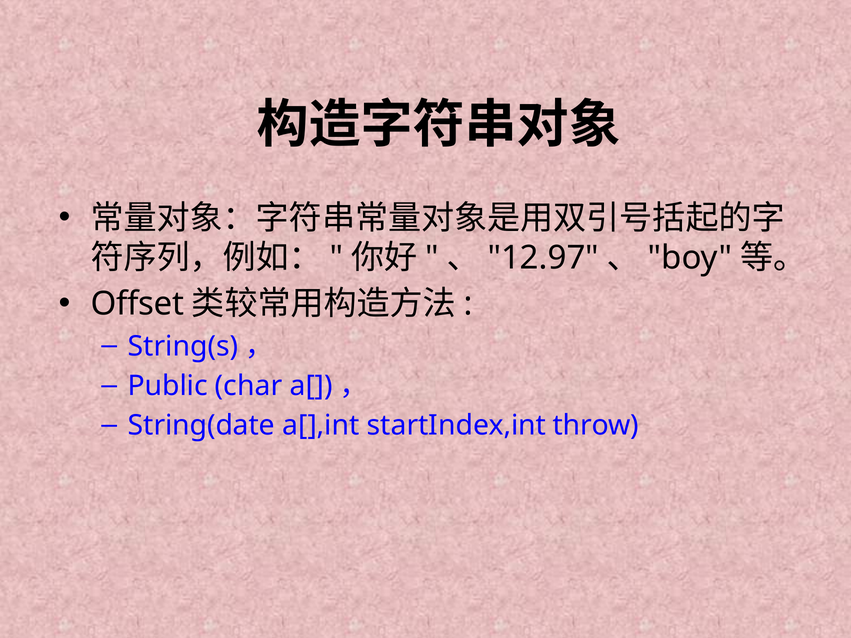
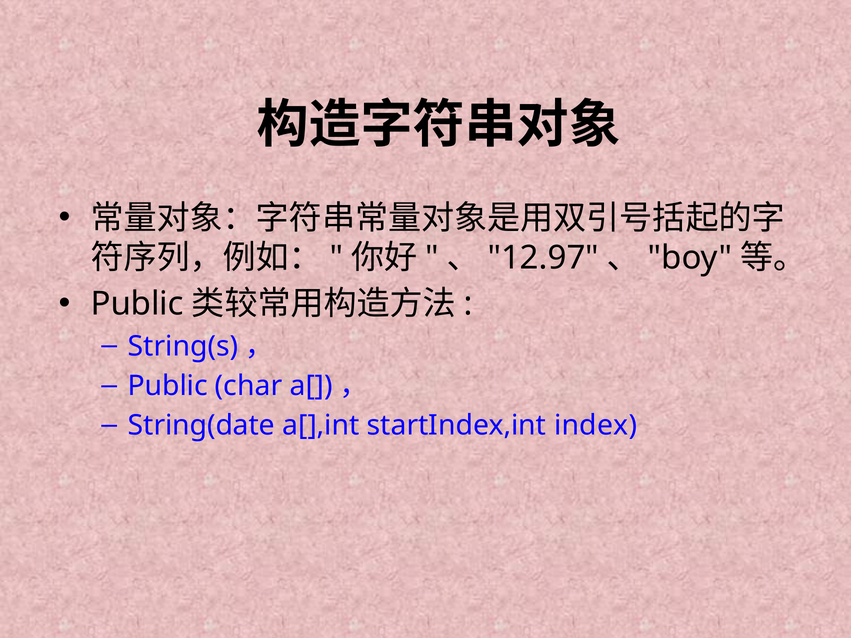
Offset at (137, 304): Offset -> Public
throw: throw -> index
